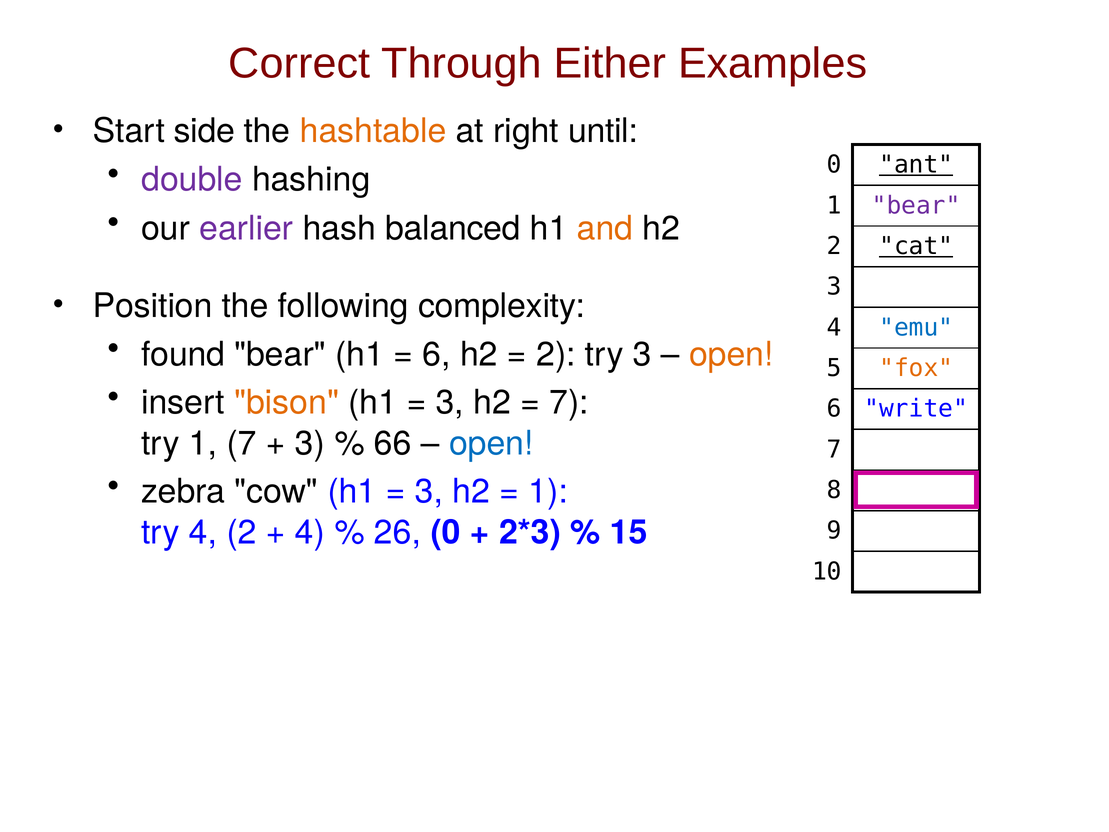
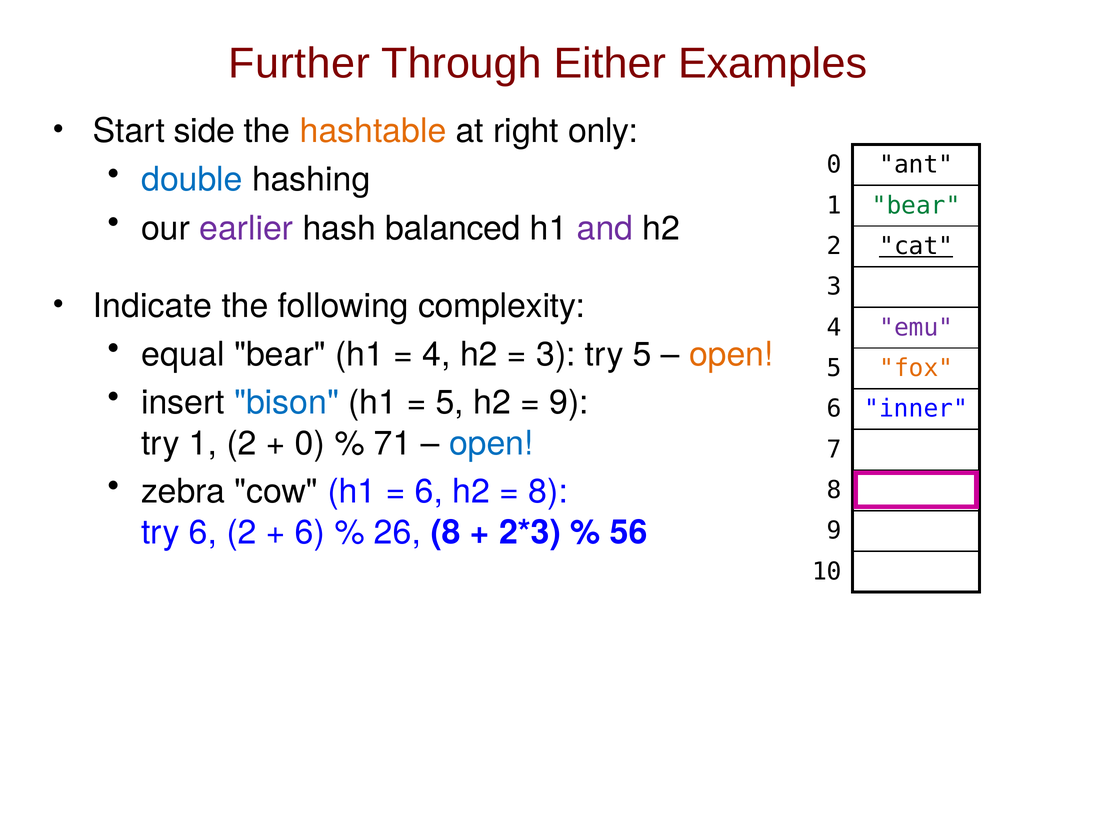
Correct: Correct -> Further
until: until -> only
ant underline: present -> none
double colour: purple -> blue
bear at (916, 205) colour: purple -> green
and colour: orange -> purple
Position: Position -> Indicate
emu colour: blue -> purple
found: found -> equal
6 at (437, 354): 6 -> 4
2 at (556, 354): 2 -> 3
try 3: 3 -> 5
bison colour: orange -> blue
3 at (450, 403): 3 -> 5
7 at (569, 403): 7 -> 9
write: write -> inner
1 7: 7 -> 2
3 at (310, 443): 3 -> 0
66: 66 -> 71
3 at (429, 492): 3 -> 6
1 at (548, 492): 1 -> 8
try 4: 4 -> 6
4 at (310, 532): 4 -> 6
26 0: 0 -> 8
15: 15 -> 56
